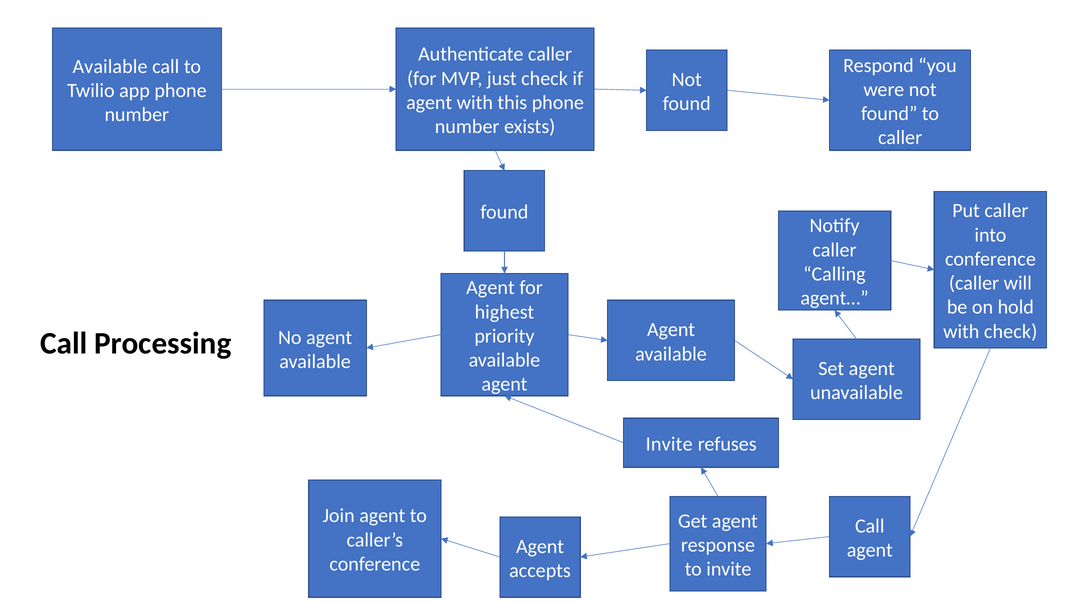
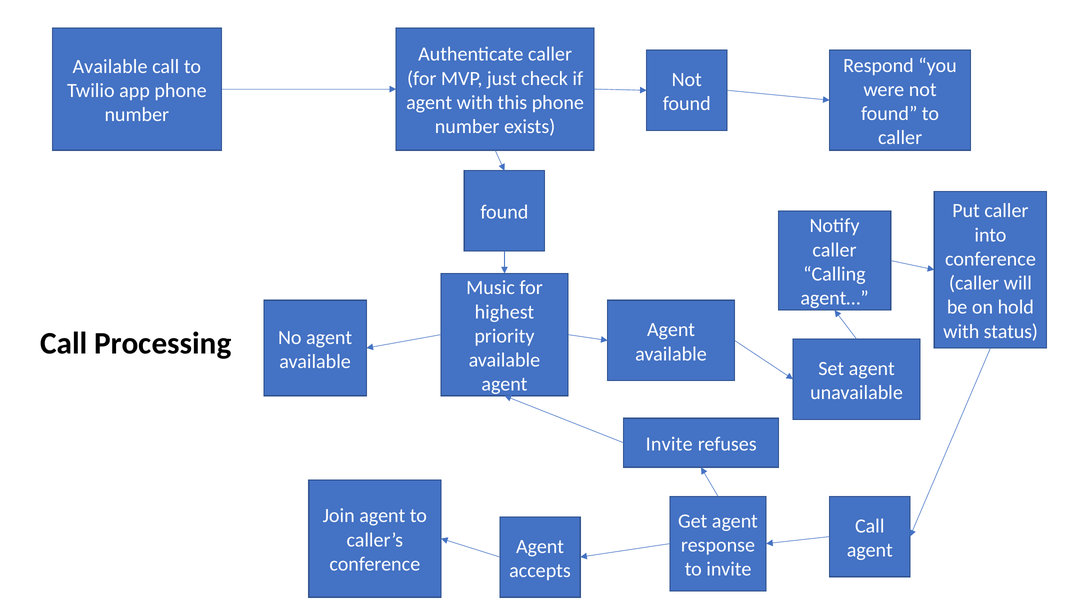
Agent at (490, 288): Agent -> Music
with check: check -> status
